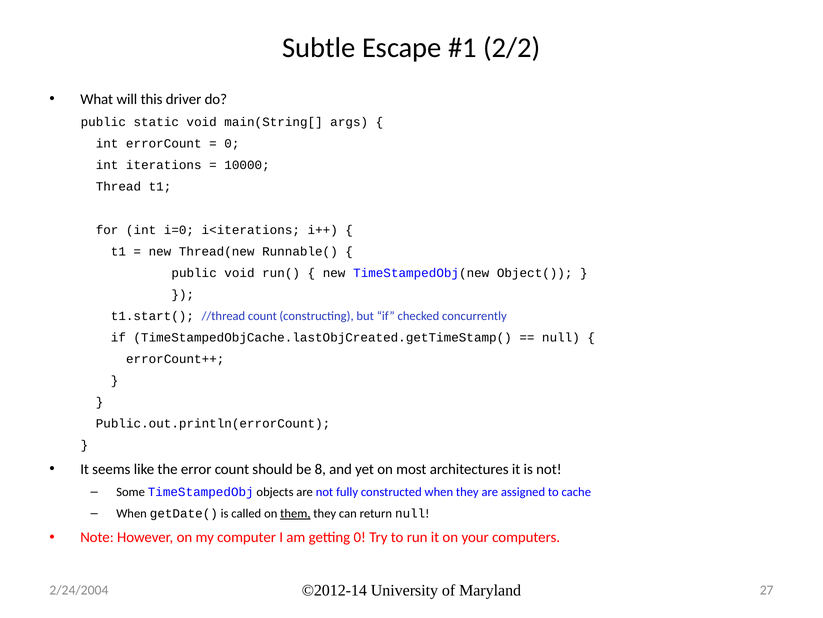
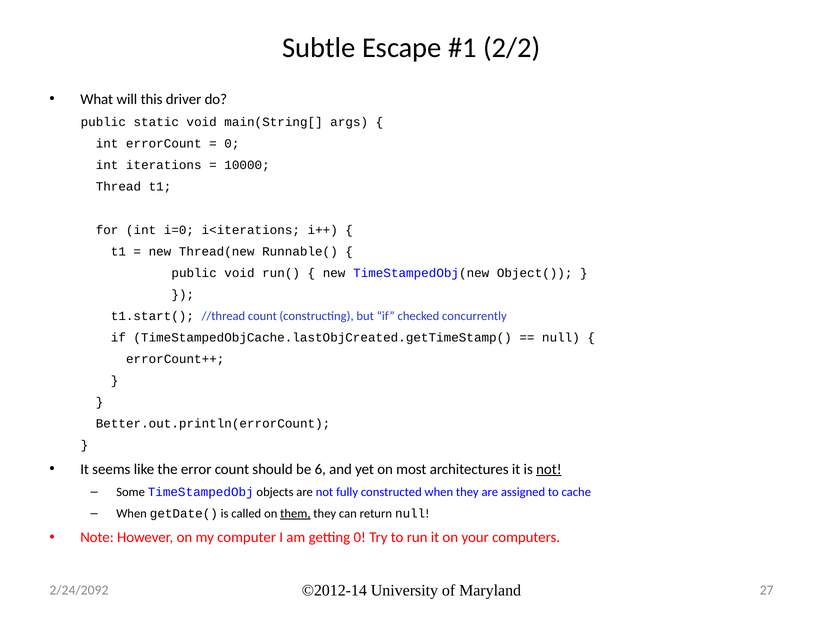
Public.out.println(errorCount: Public.out.println(errorCount -> Better.out.println(errorCount
8: 8 -> 6
not at (549, 469) underline: none -> present
2/24/2004: 2/24/2004 -> 2/24/2092
